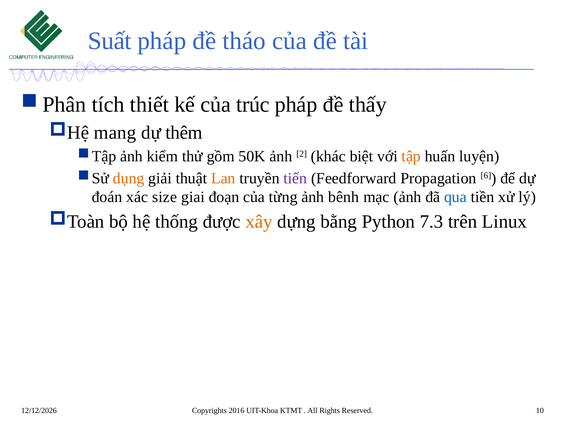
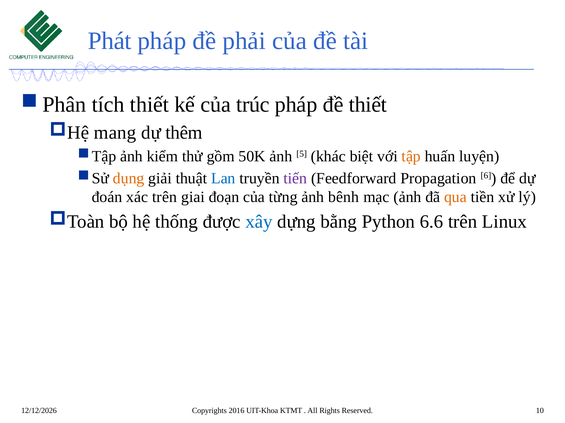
Suất: Suất -> Phát
tháo: tháo -> phải
đề thấy: thấy -> thiết
2: 2 -> 5
Lan colour: orange -> blue
xác size: size -> trên
qua colour: blue -> orange
xây colour: orange -> blue
7.3: 7.3 -> 6.6
